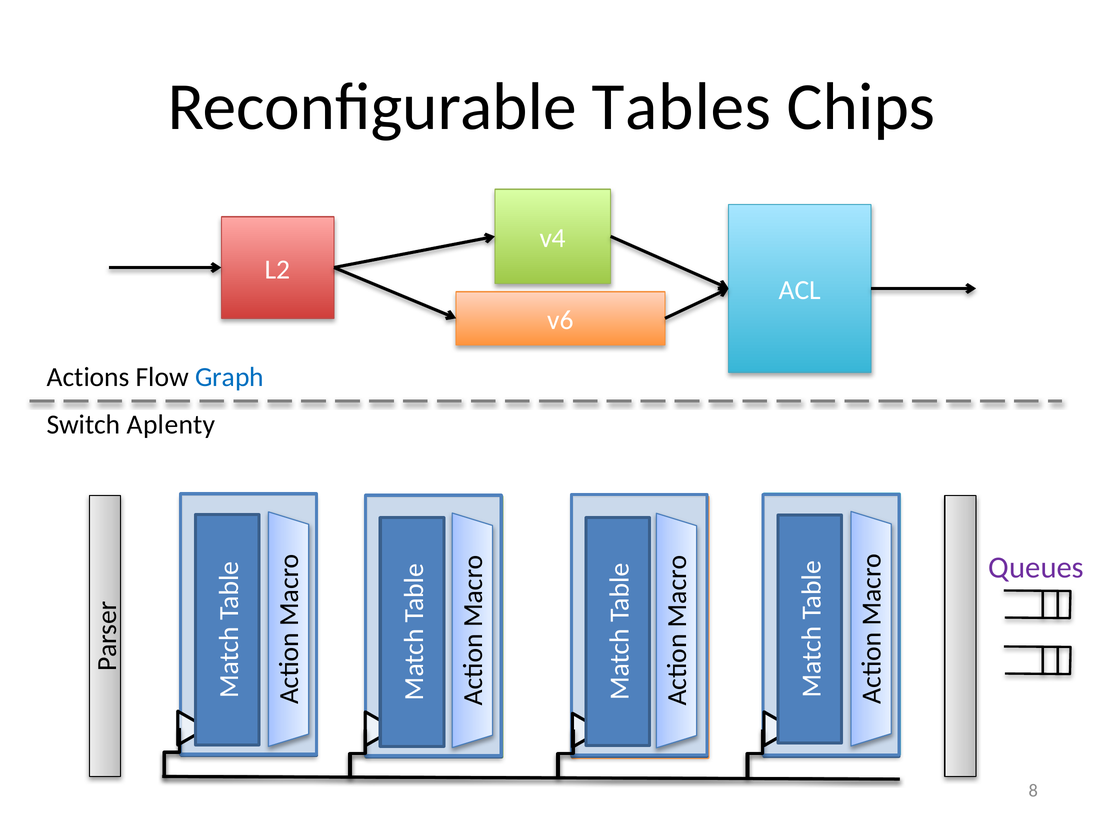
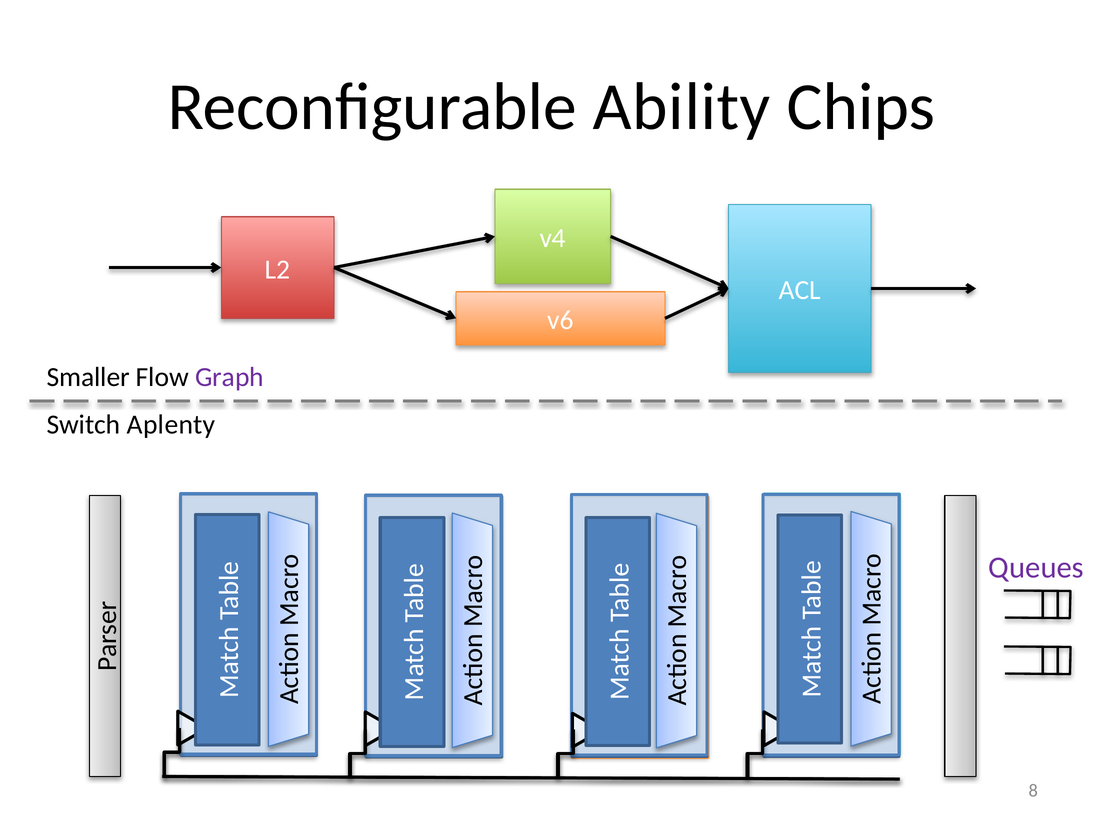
Tables: Tables -> Ability
Actions: Actions -> Smaller
Graph colour: blue -> purple
